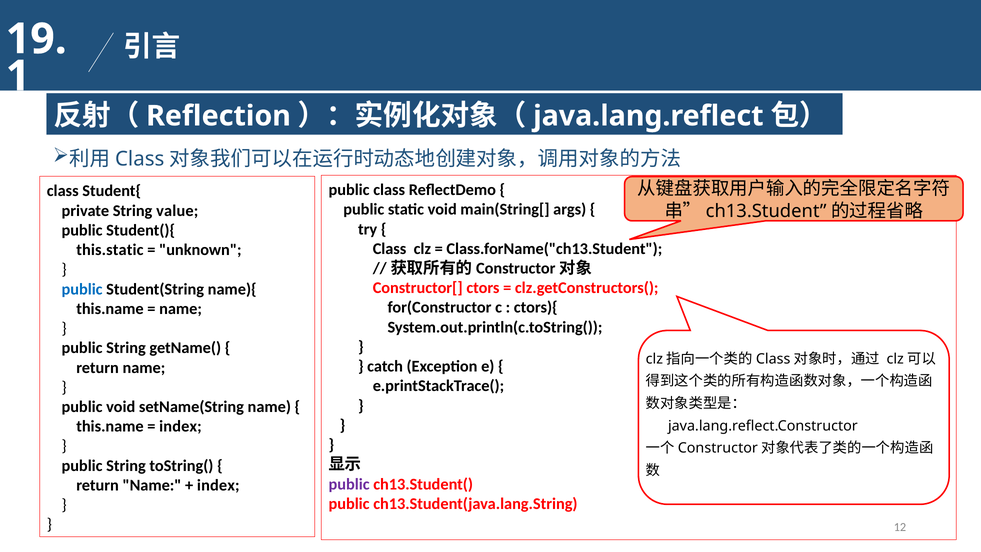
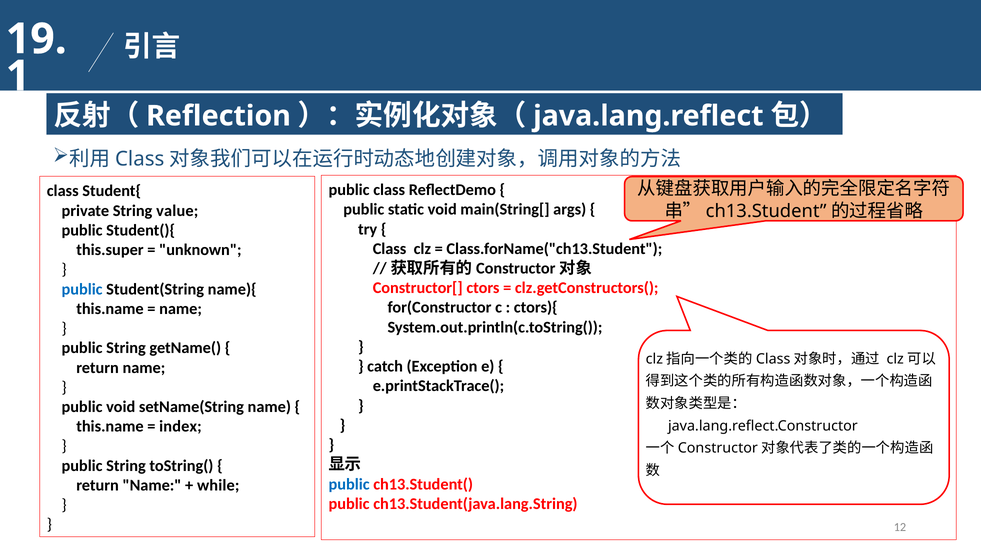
this.static: this.static -> this.super
public at (349, 484) colour: purple -> blue
index at (218, 485): index -> while
